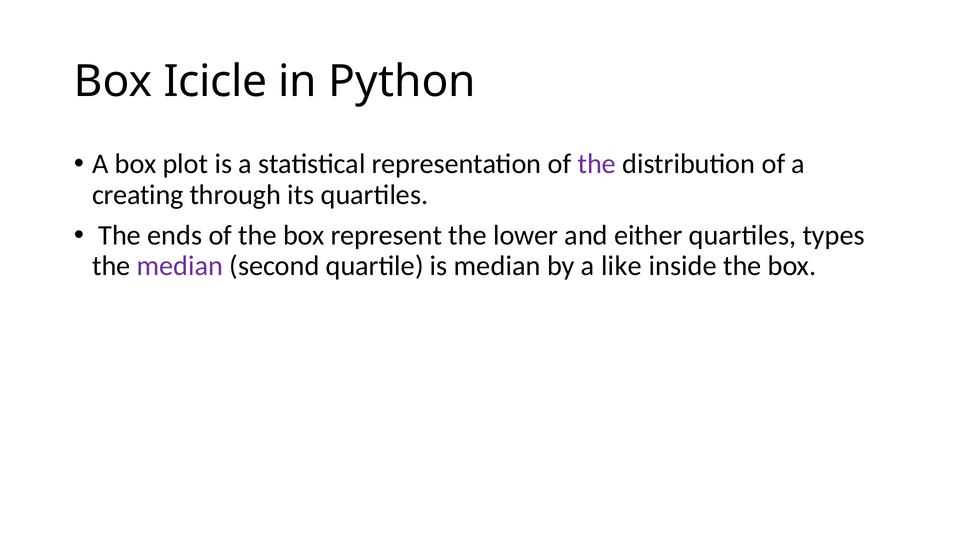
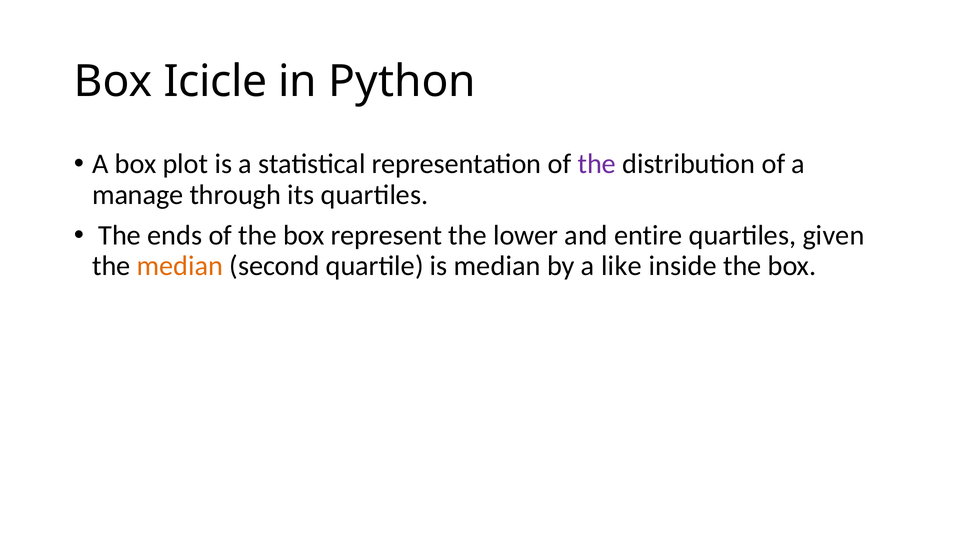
creating: creating -> manage
either: either -> entire
types: types -> given
median at (180, 266) colour: purple -> orange
